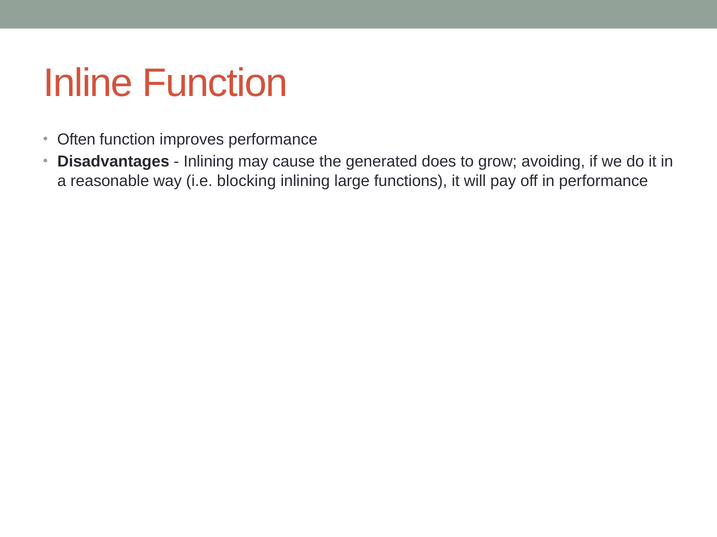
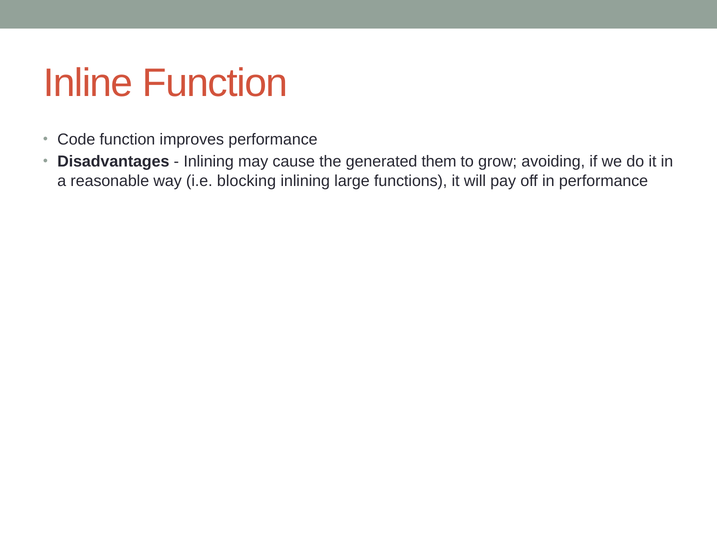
Often: Often -> Code
does: does -> them
